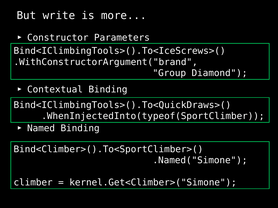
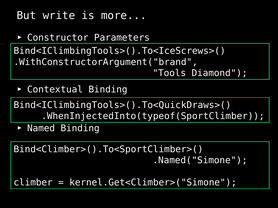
Group: Group -> Tools
